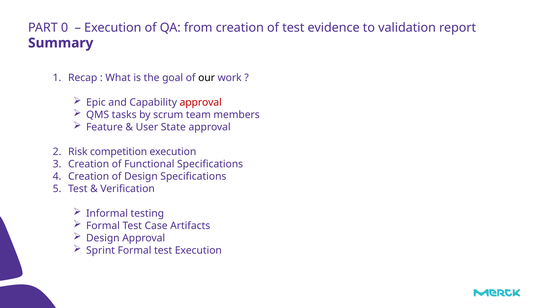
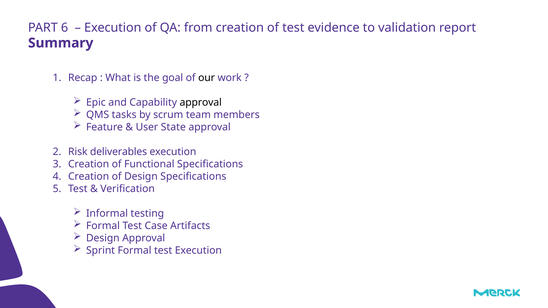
0: 0 -> 6
approval at (201, 103) colour: red -> black
competition: competition -> deliverables
